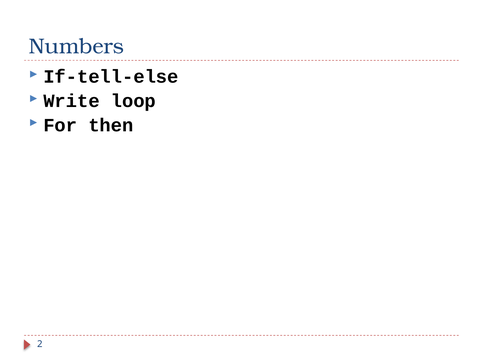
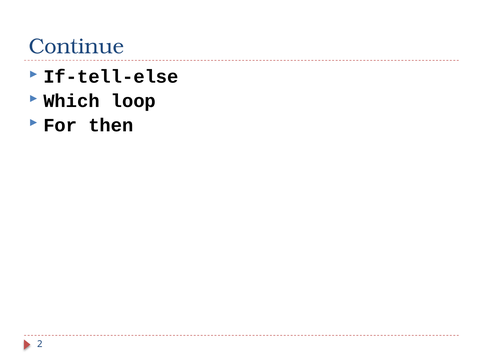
Numbers: Numbers -> Continue
Write: Write -> Which
